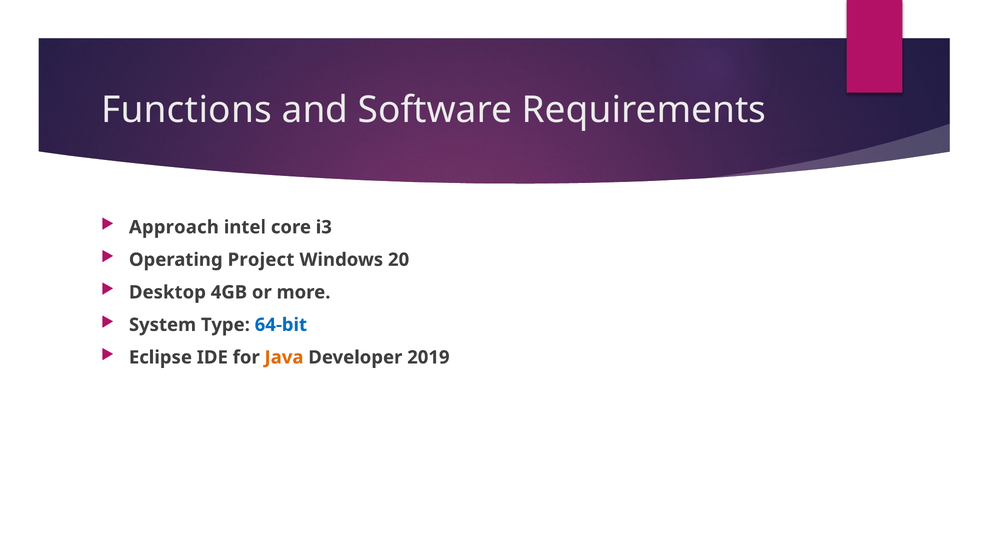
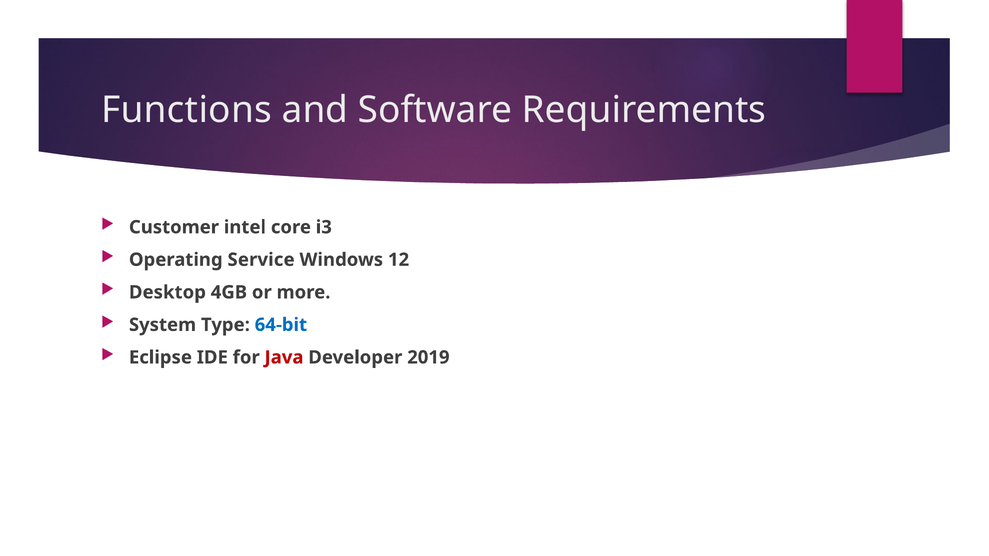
Approach: Approach -> Customer
Project: Project -> Service
20: 20 -> 12
Java colour: orange -> red
